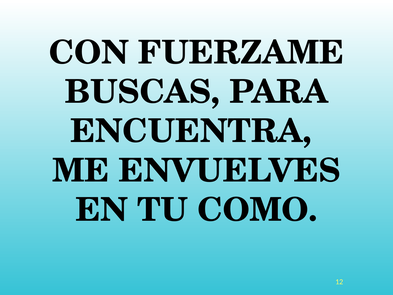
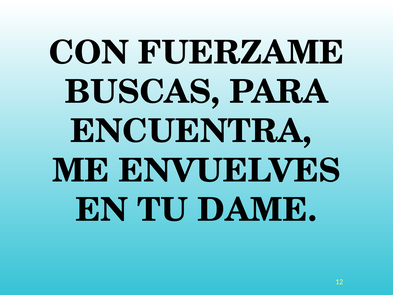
COMO: COMO -> DAME
